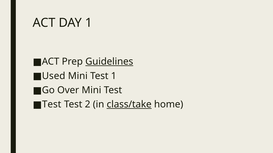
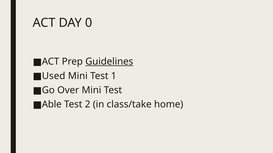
DAY 1: 1 -> 0
Test at (52, 105): Test -> Able
class/take underline: present -> none
